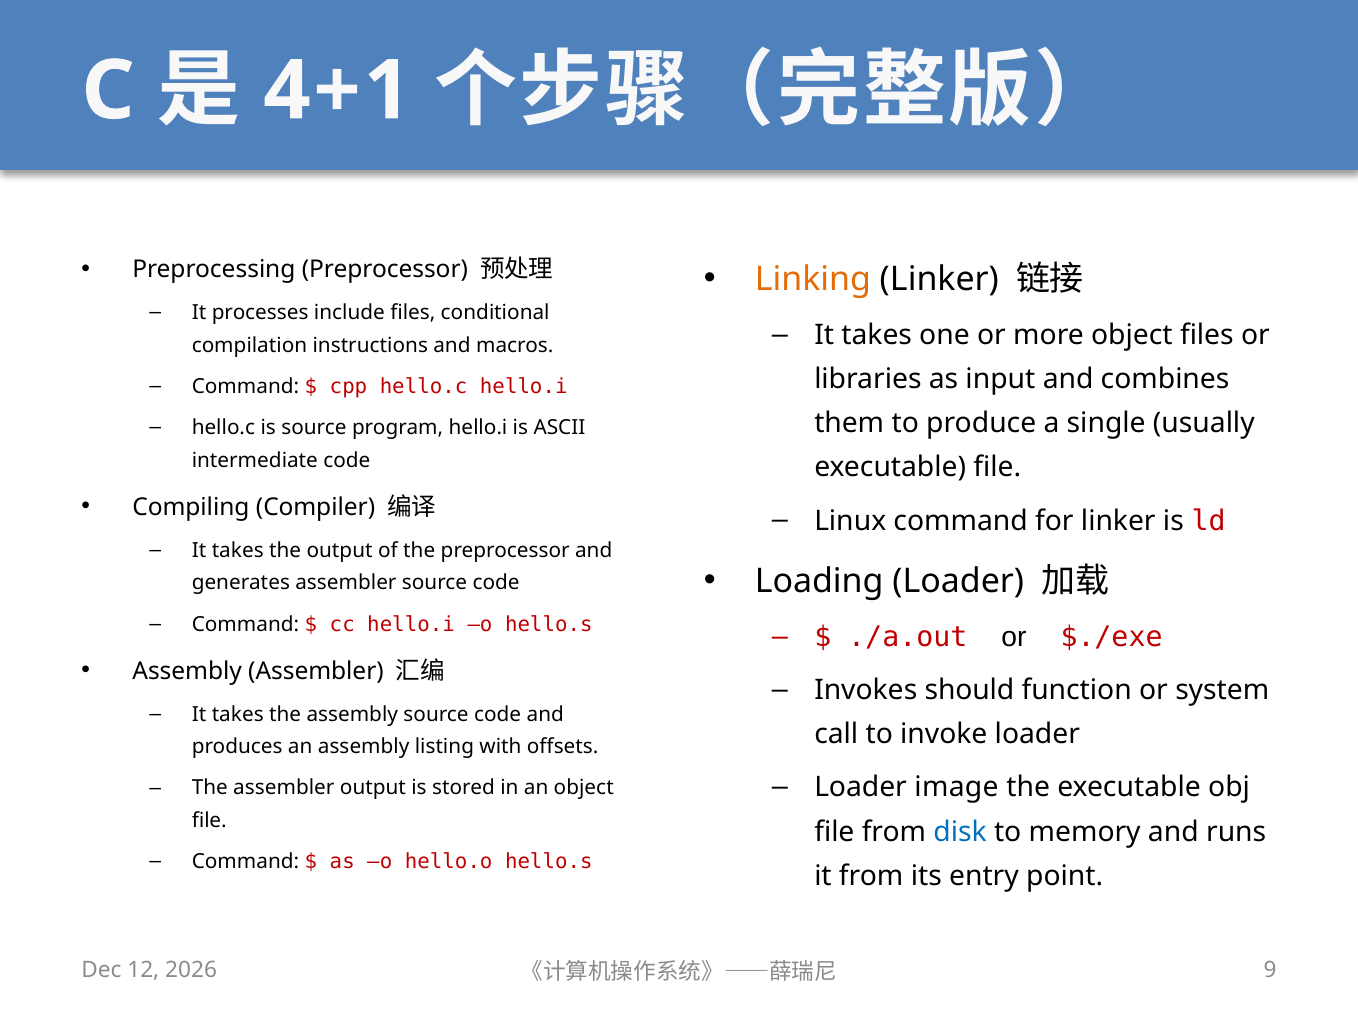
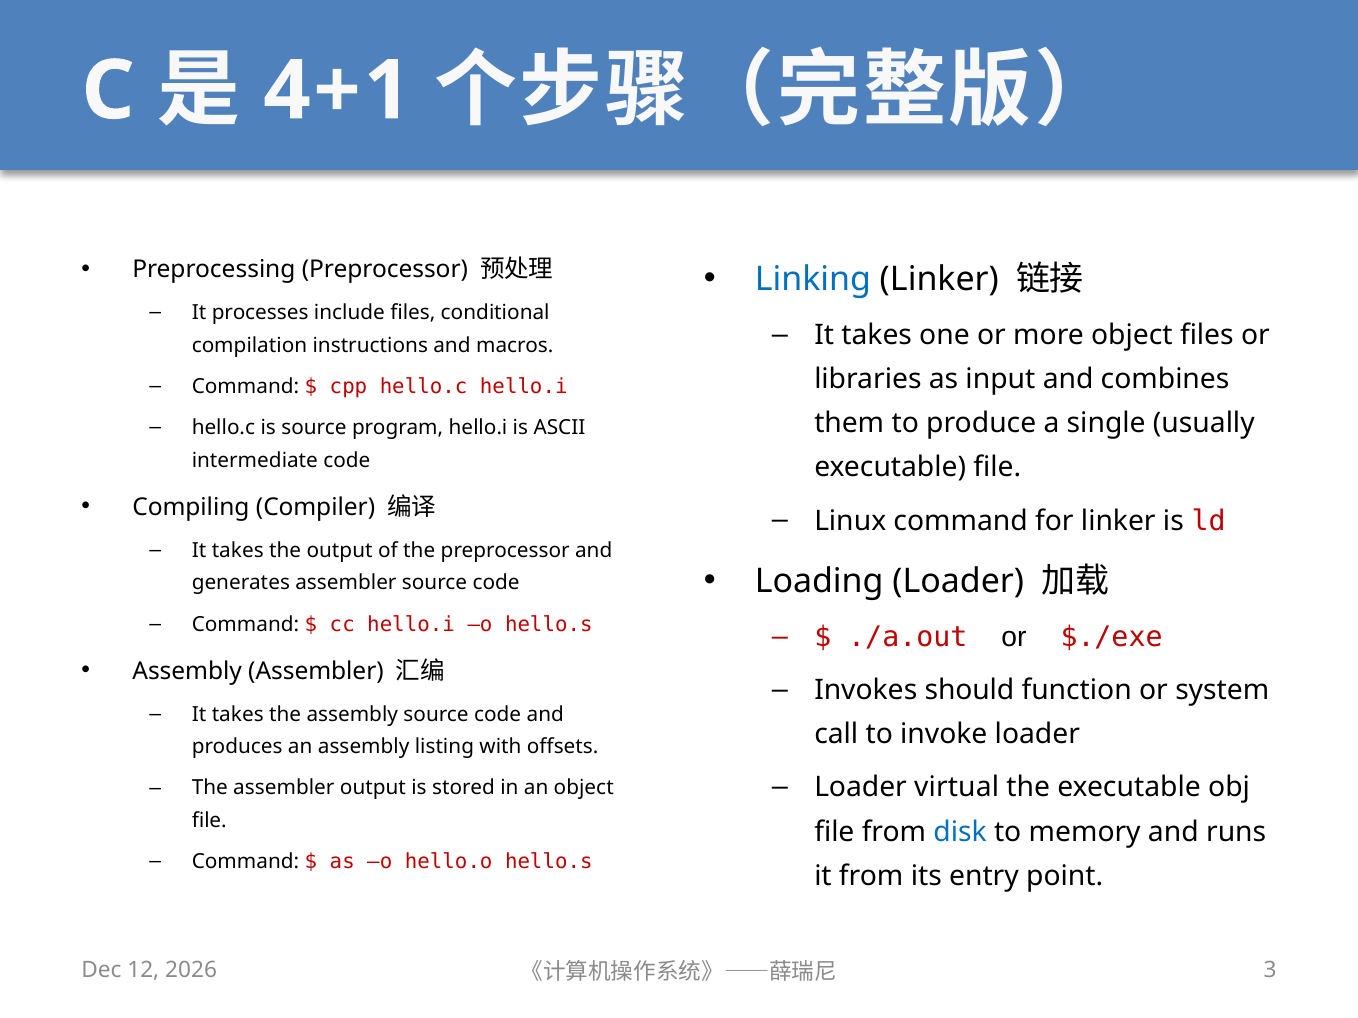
Linking colour: orange -> blue
image: image -> virtual
9: 9 -> 3
